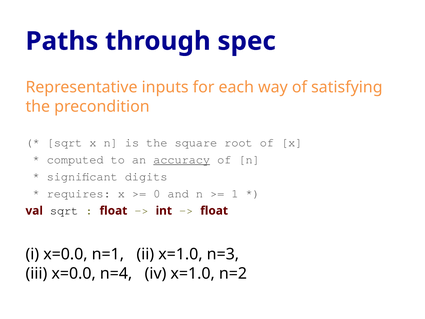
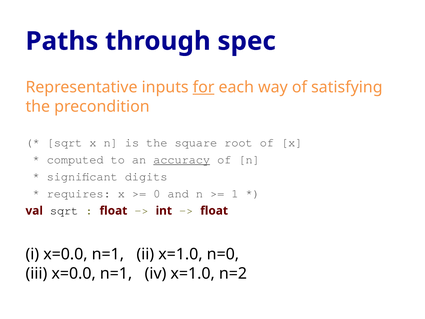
for underline: none -> present
n=3: n=3 -> n=0
iii x=0.0 n=4: n=4 -> n=1
